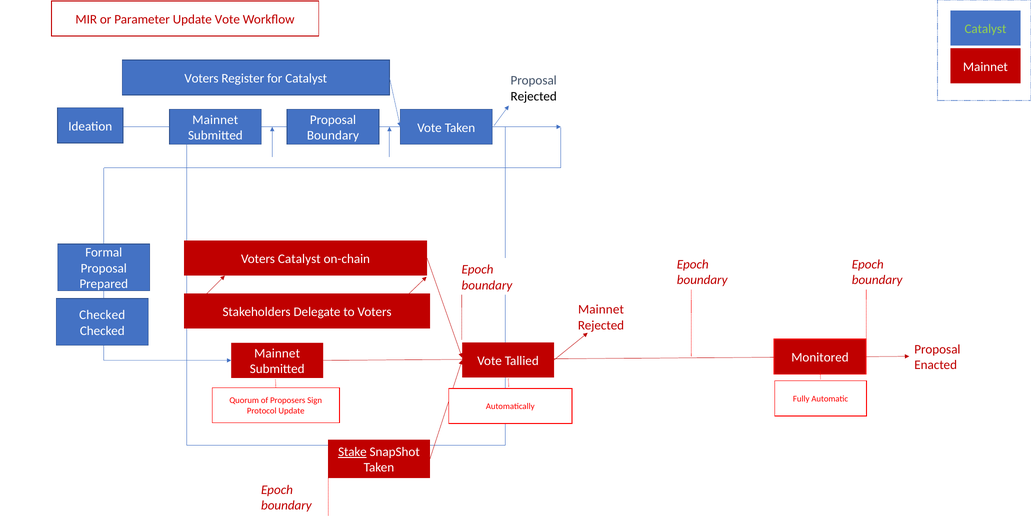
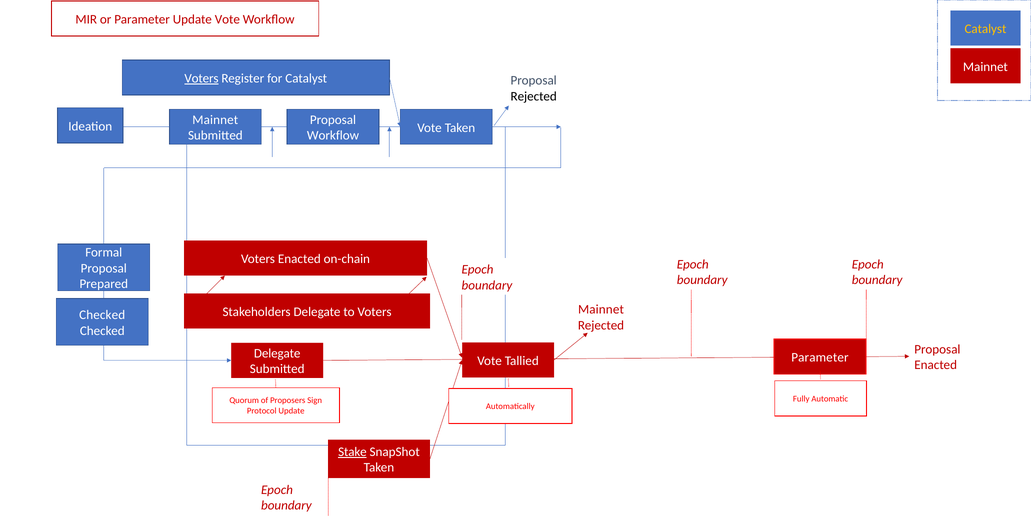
Catalyst at (985, 29) colour: light green -> yellow
Voters at (202, 78) underline: none -> present
Boundary at (333, 135): Boundary -> Workflow
Voters Catalyst: Catalyst -> Enacted
Mainnet at (277, 353): Mainnet -> Delegate
Monitored at (820, 357): Monitored -> Parameter
